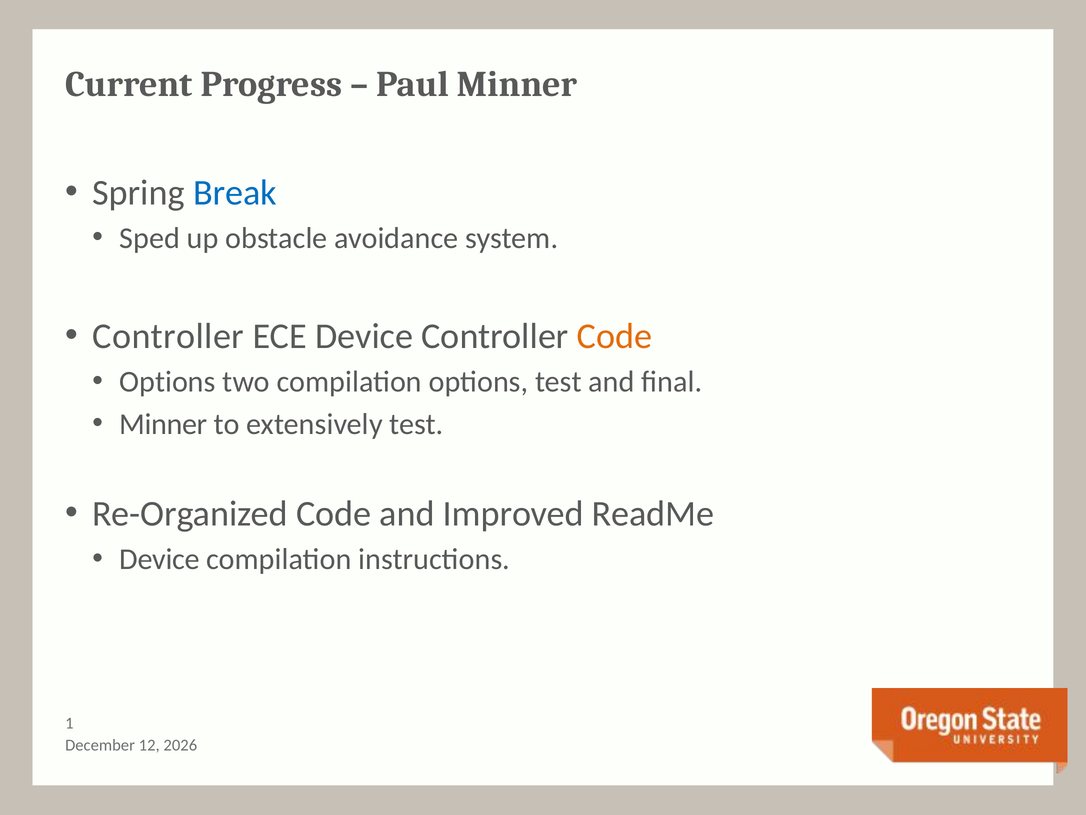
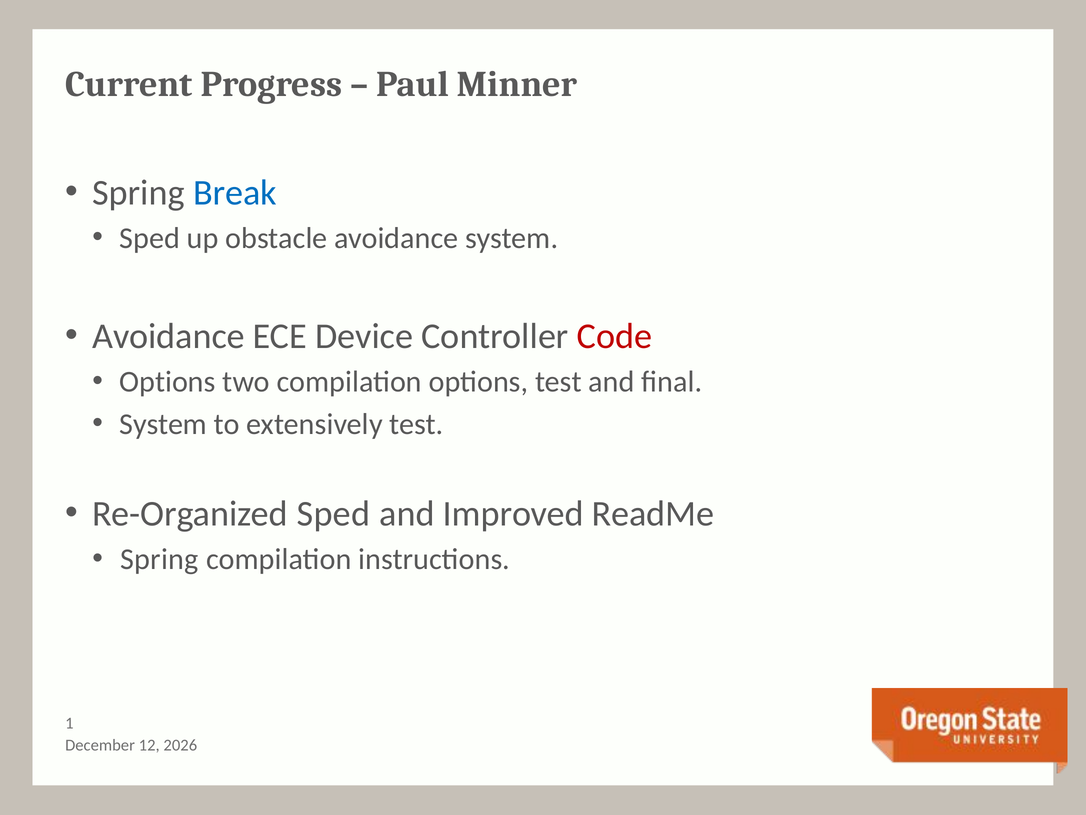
Controller at (168, 336): Controller -> Avoidance
Code at (614, 336) colour: orange -> red
Minner at (163, 424): Minner -> System
Re-Organized Code: Code -> Sped
Device at (160, 559): Device -> Spring
